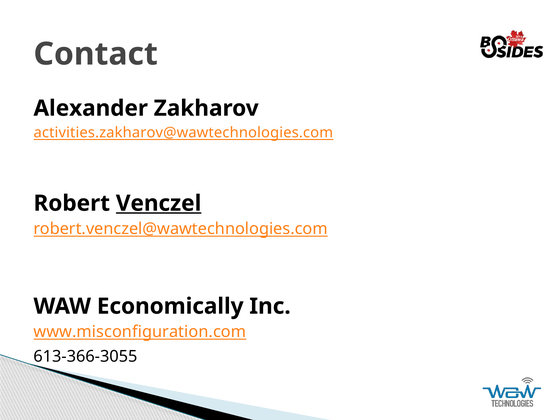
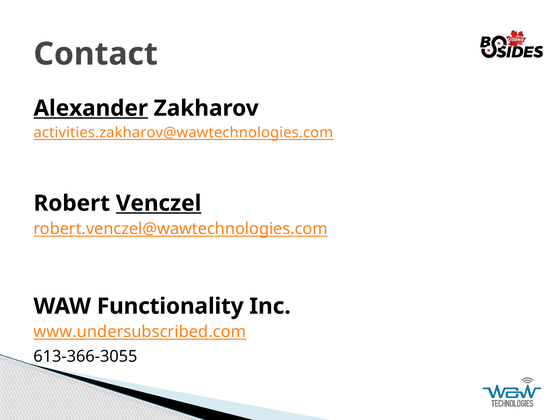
Alexander underline: none -> present
Economically: Economically -> Functionality
www.misconfiguration.com: www.misconfiguration.com -> www.undersubscribed.com
